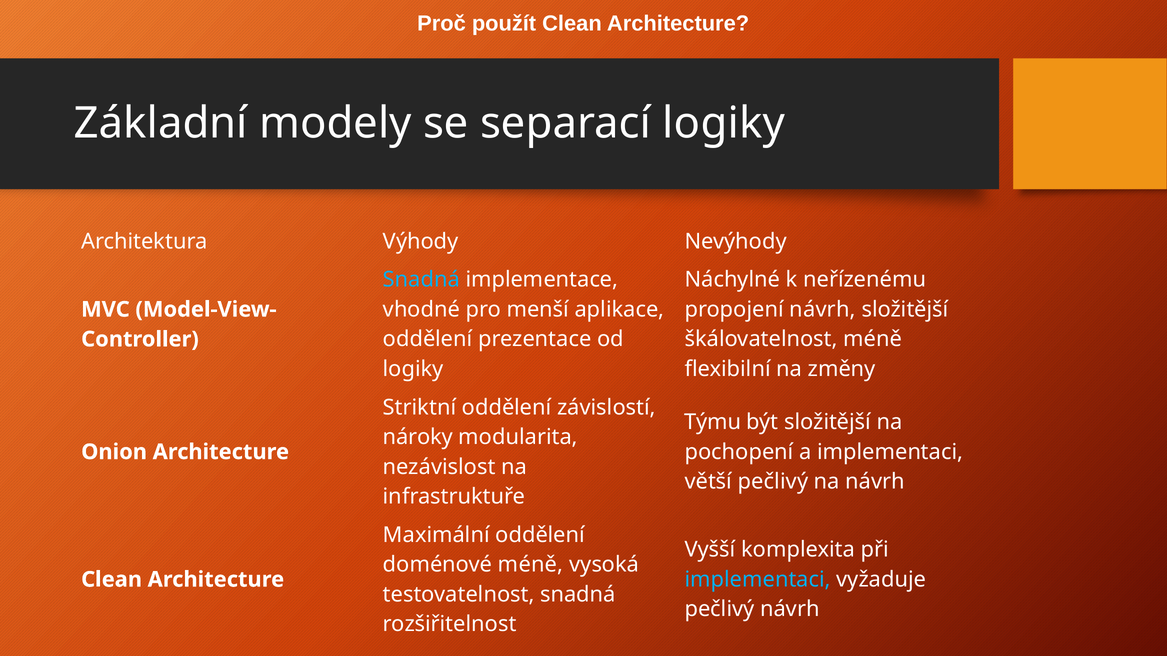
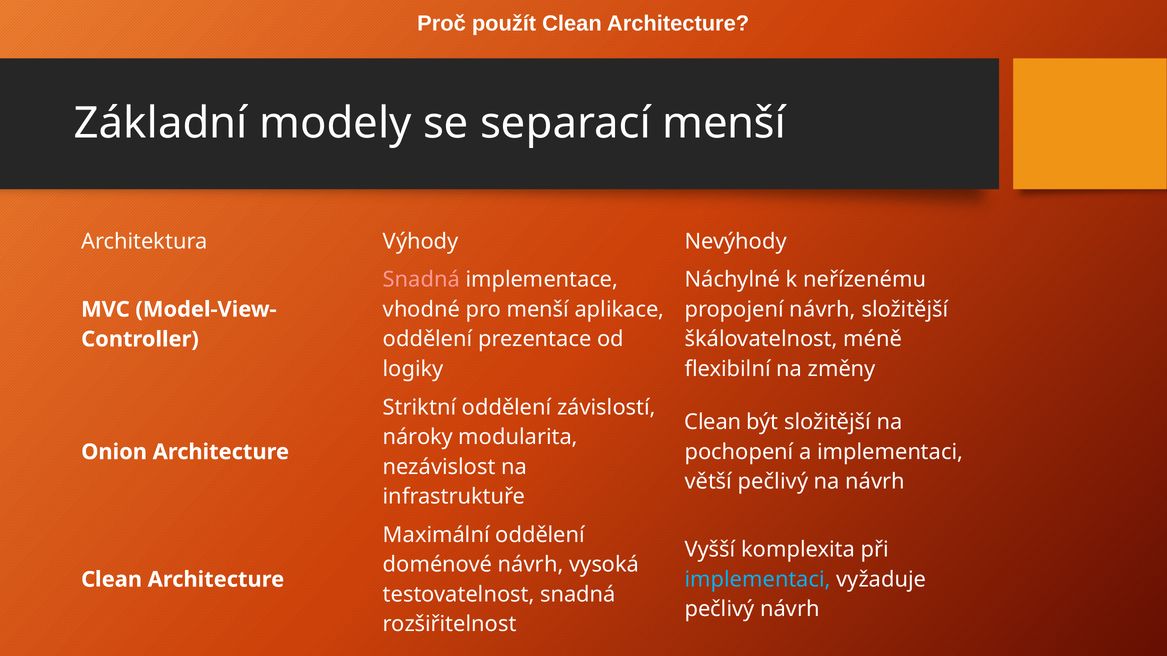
separací logiky: logiky -> menší
Snadná at (421, 280) colour: light blue -> pink
Týmu at (713, 422): Týmu -> Clean
doménové méně: méně -> návrh
